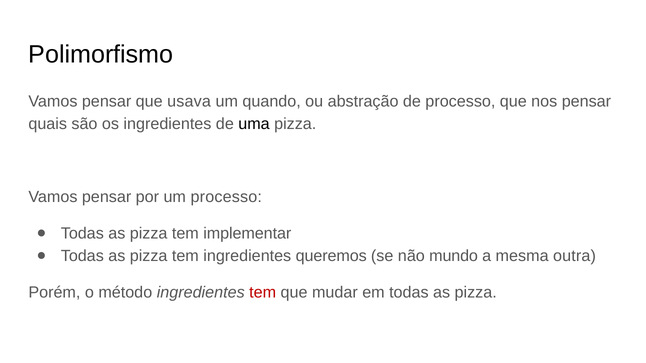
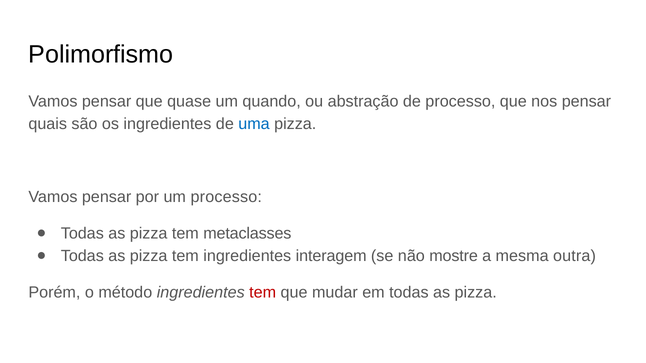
usava: usava -> quase
uma colour: black -> blue
implementar: implementar -> metaclasses
queremos: queremos -> interagem
mundo: mundo -> mostre
